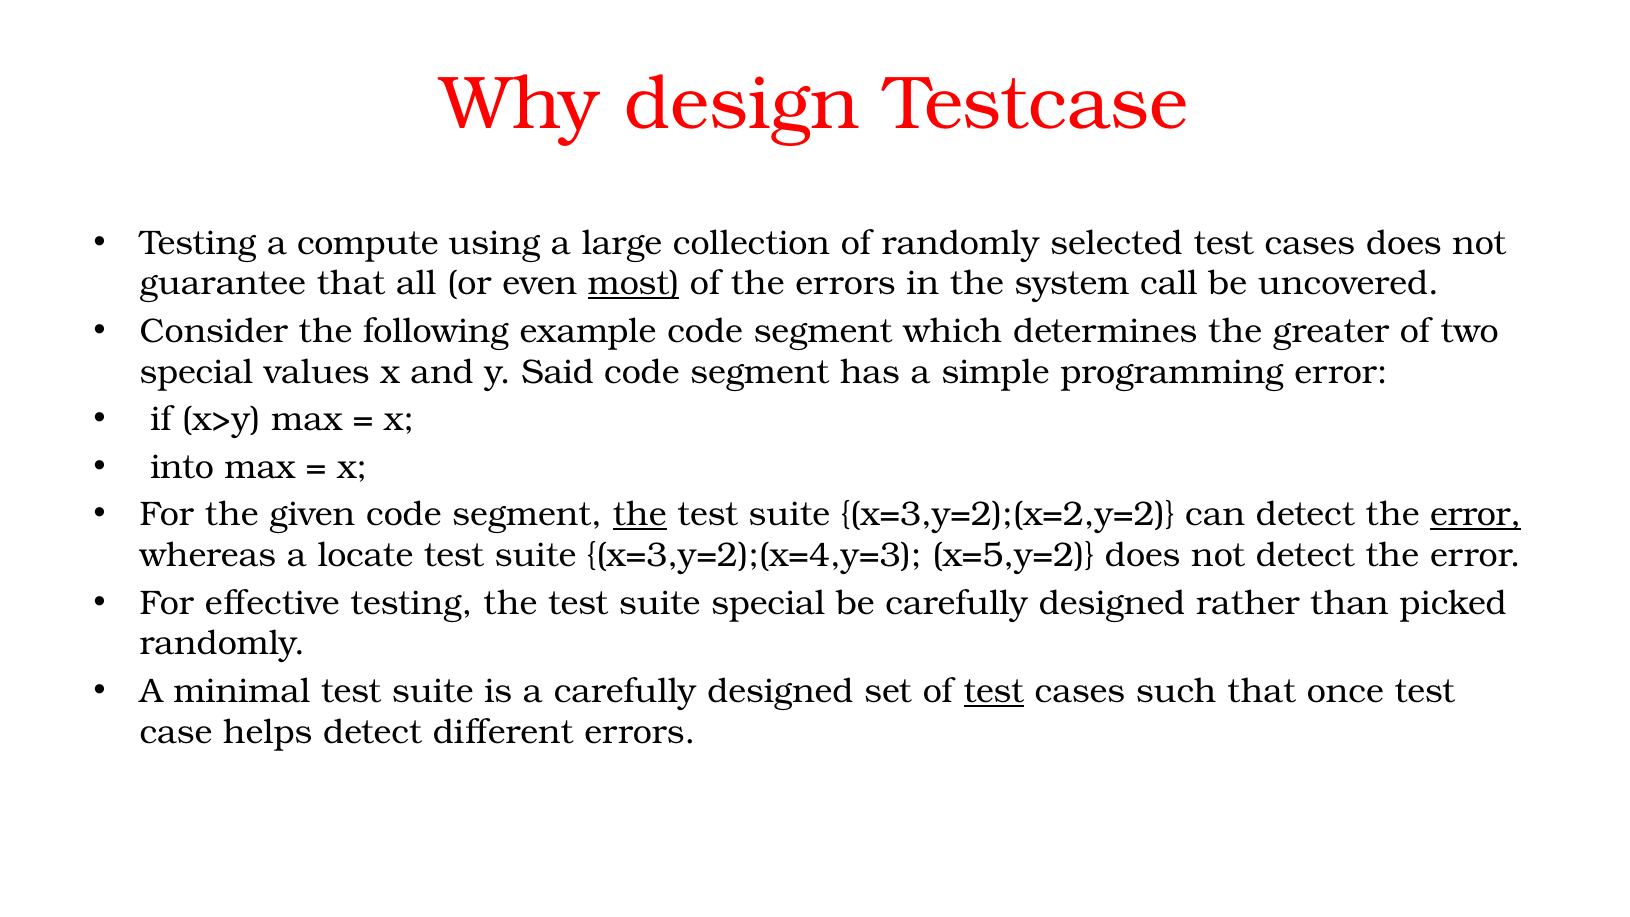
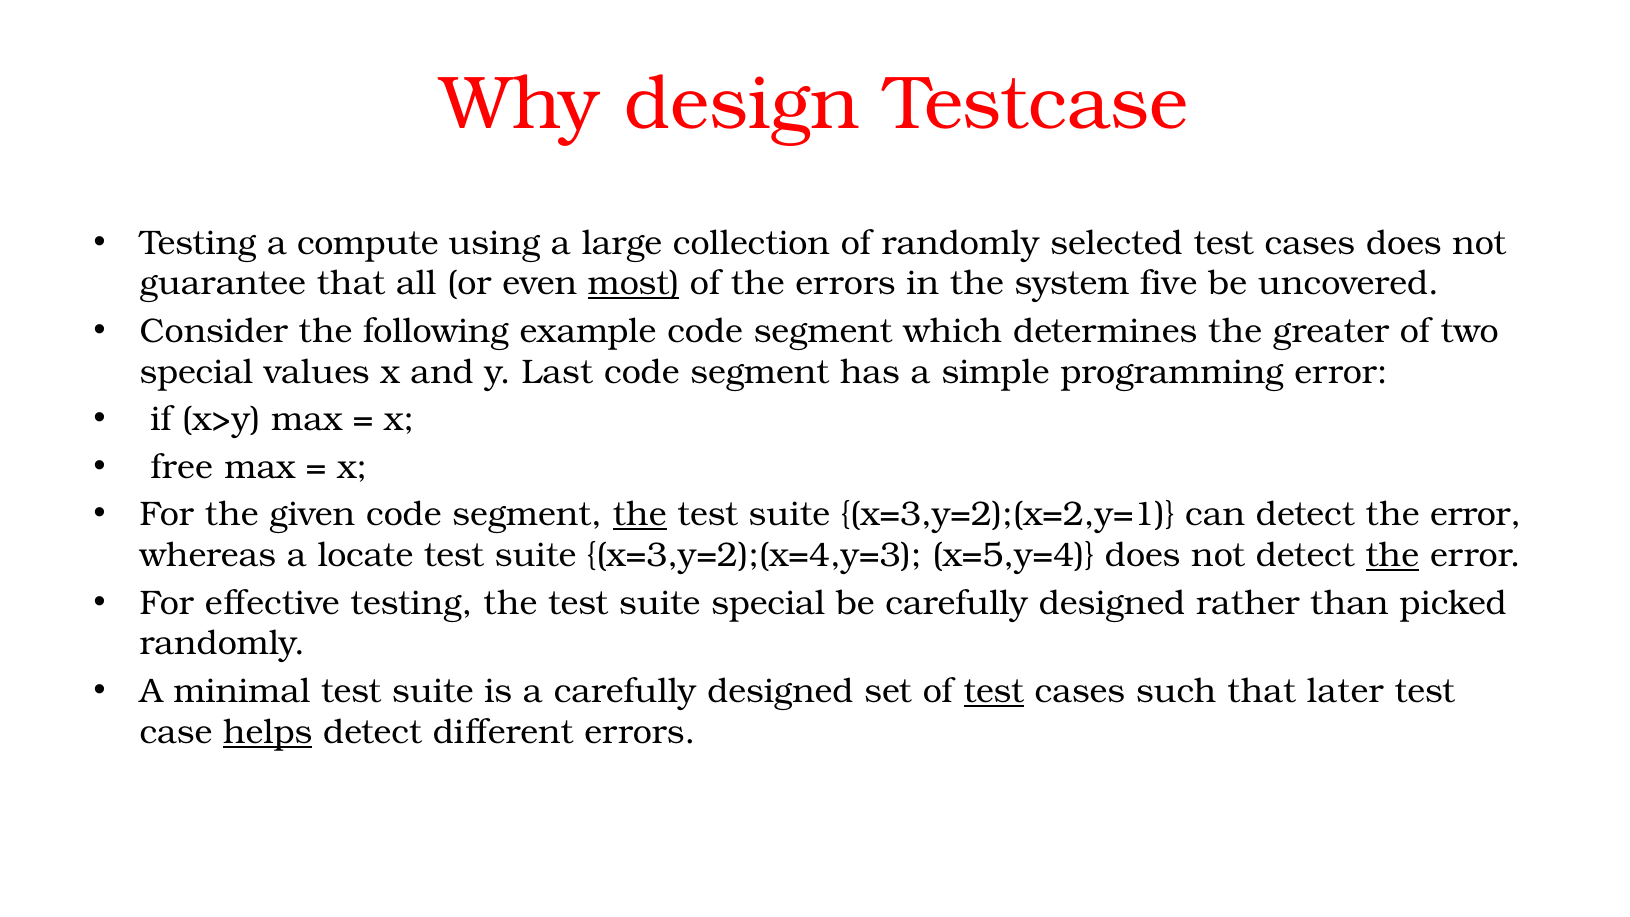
call: call -> five
Said: Said -> Last
into: into -> free
x=3,y=2);(x=2,y=2: x=3,y=2);(x=2,y=2 -> x=3,y=2);(x=2,y=1
error at (1476, 515) underline: present -> none
x=5,y=2: x=5,y=2 -> x=5,y=4
the at (1392, 555) underline: none -> present
once: once -> later
helps underline: none -> present
